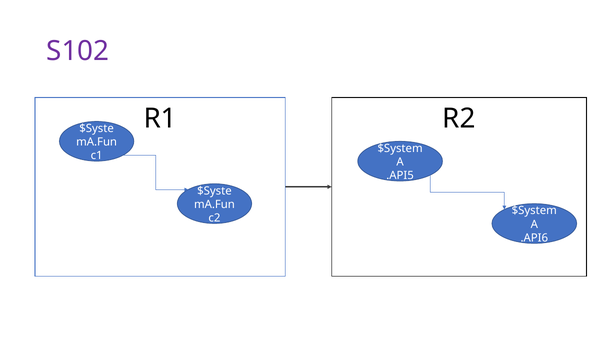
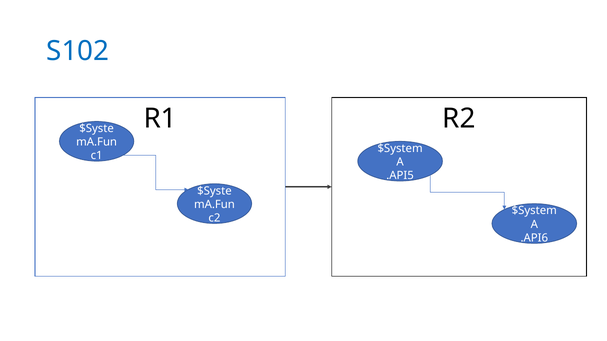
S102 colour: purple -> blue
